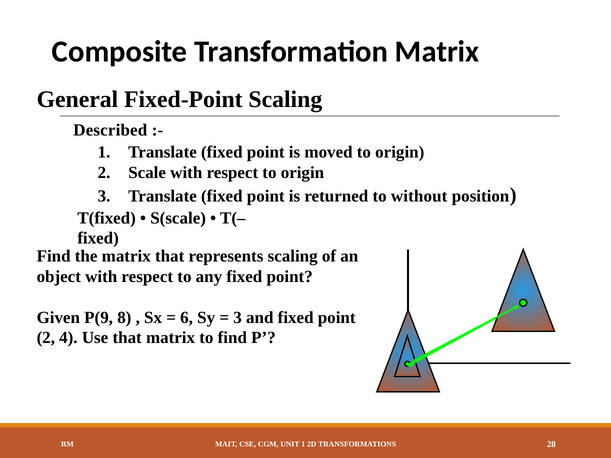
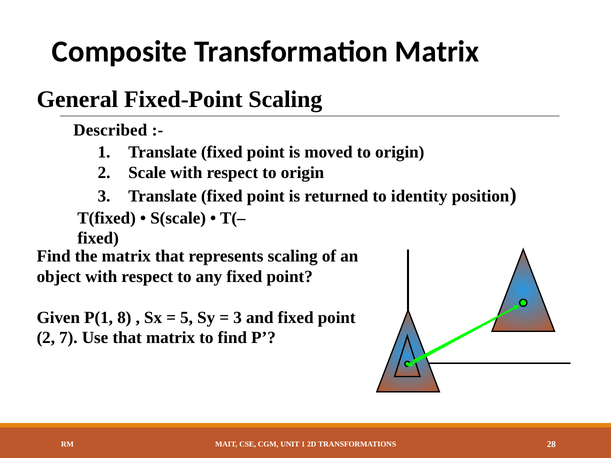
without: without -> identity
P(9: P(9 -> P(1
6: 6 -> 5
4: 4 -> 7
